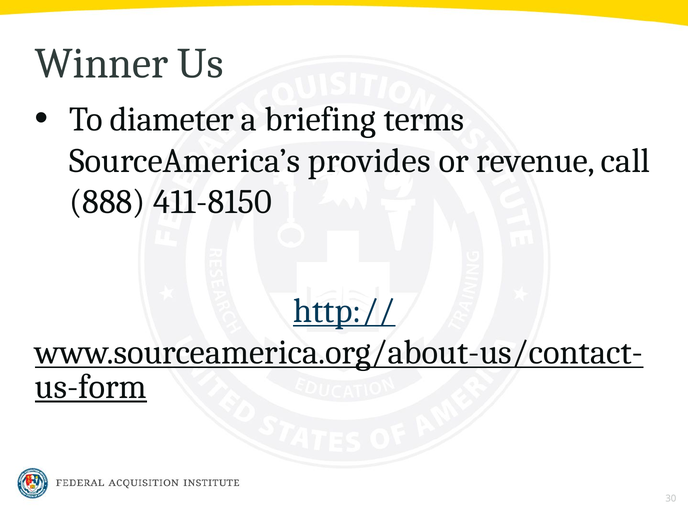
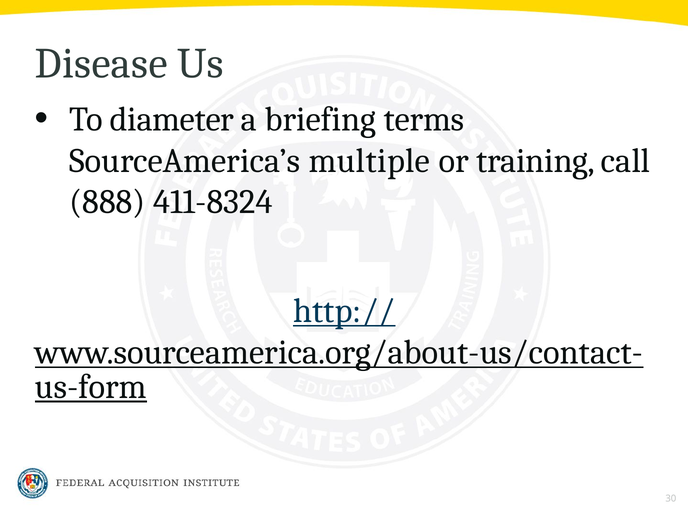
Winner: Winner -> Disease
provides: provides -> multiple
revenue: revenue -> training
411-8150: 411-8150 -> 411-8324
